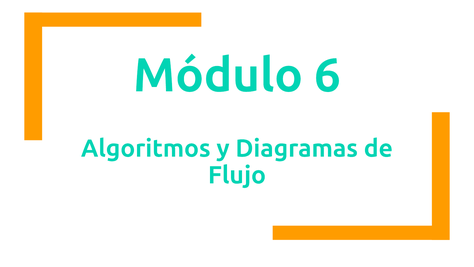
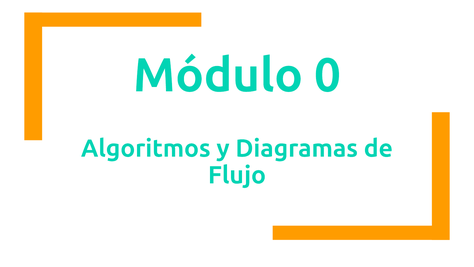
6: 6 -> 0
